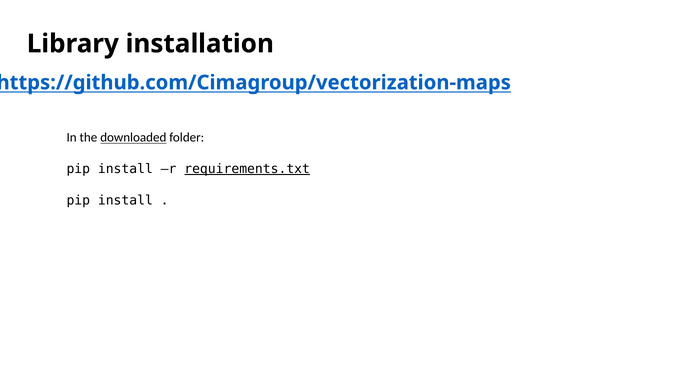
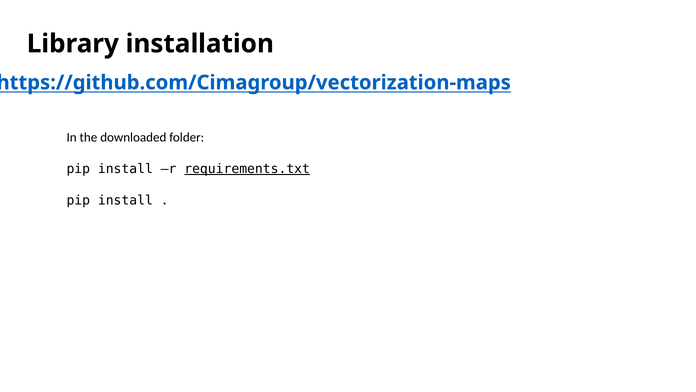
downloaded underline: present -> none
